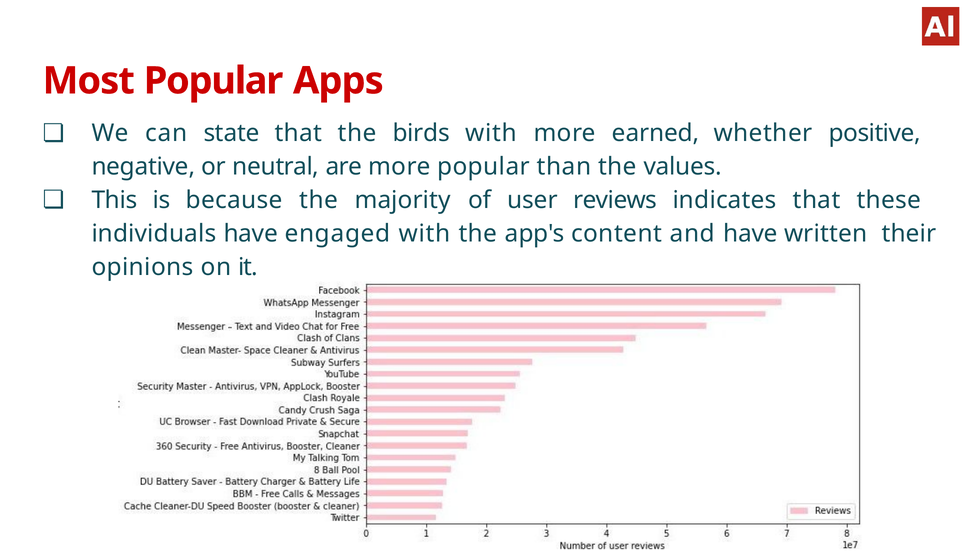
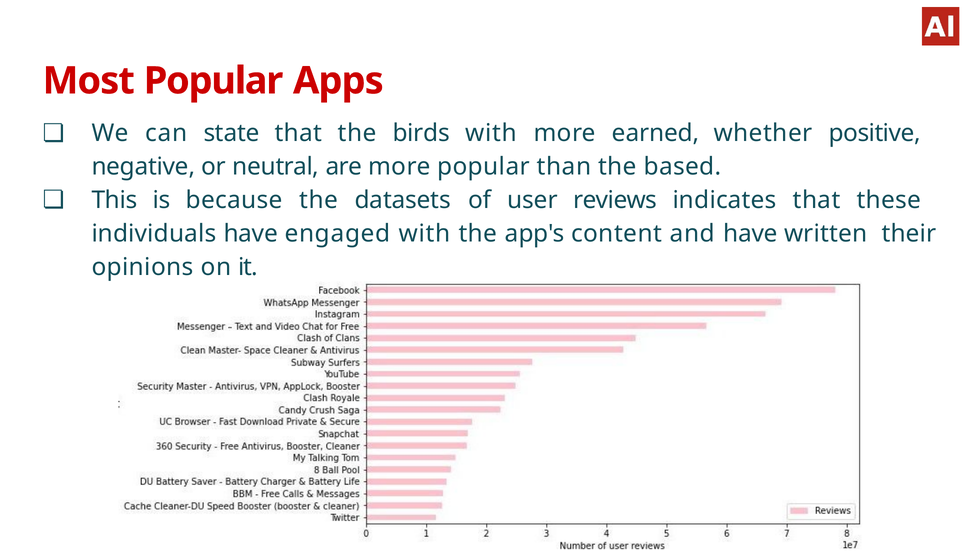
values: values -> based
majority: majority -> datasets
